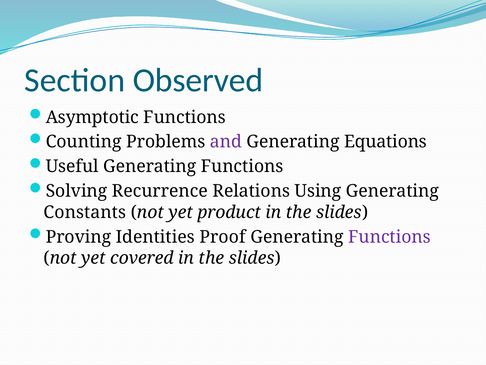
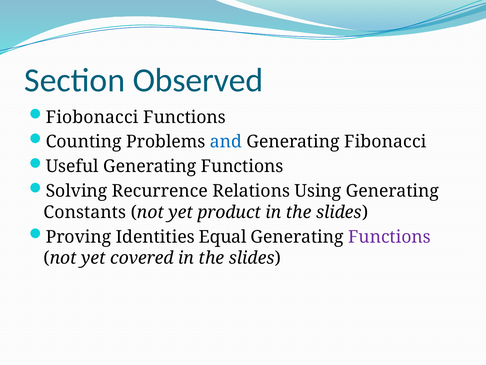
Asymptotic: Asymptotic -> Fiobonacci
and colour: purple -> blue
Equations: Equations -> Fibonacci
Proof: Proof -> Equal
